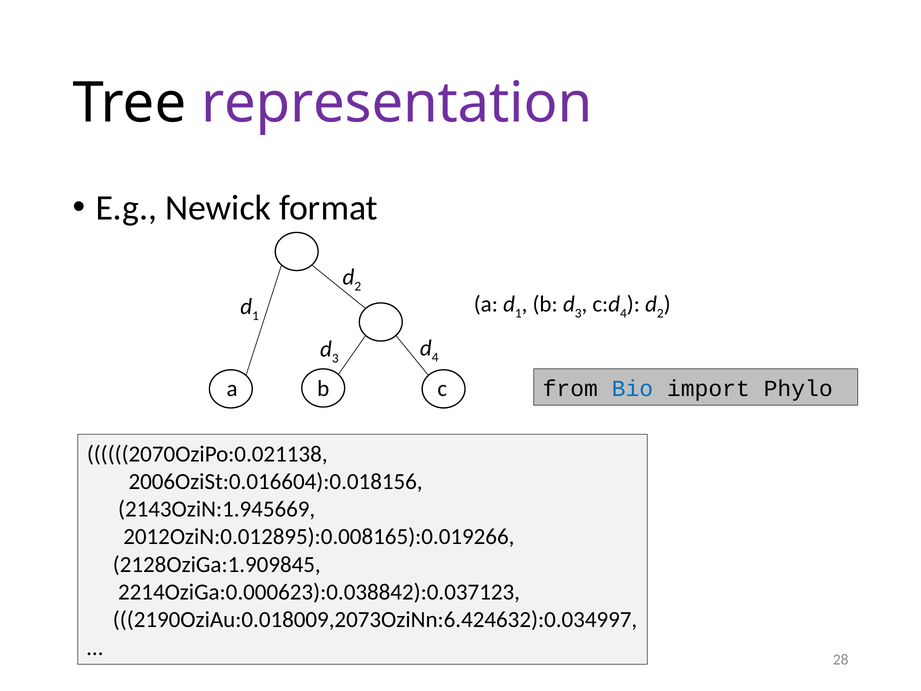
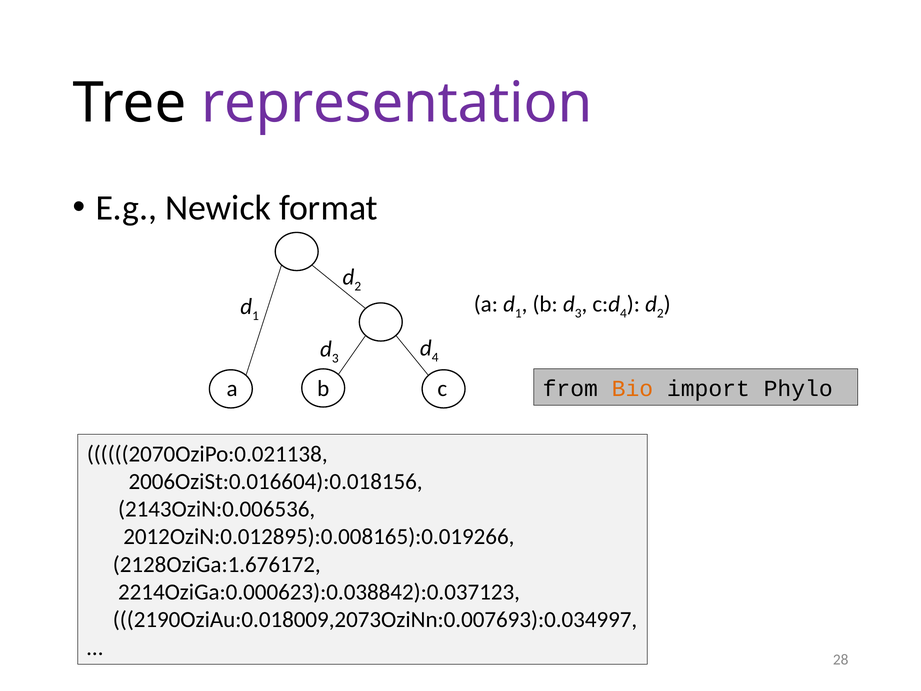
Bio colour: blue -> orange
2143OziN:1.945669: 2143OziN:1.945669 -> 2143OziN:0.006536
2128OziGa:1.909845: 2128OziGa:1.909845 -> 2128OziGa:1.676172
2190OziAu:0.018009,2073OziNn:6.424632):0.034997: 2190OziAu:0.018009,2073OziNn:6.424632):0.034997 -> 2190OziAu:0.018009,2073OziNn:0.007693):0.034997
